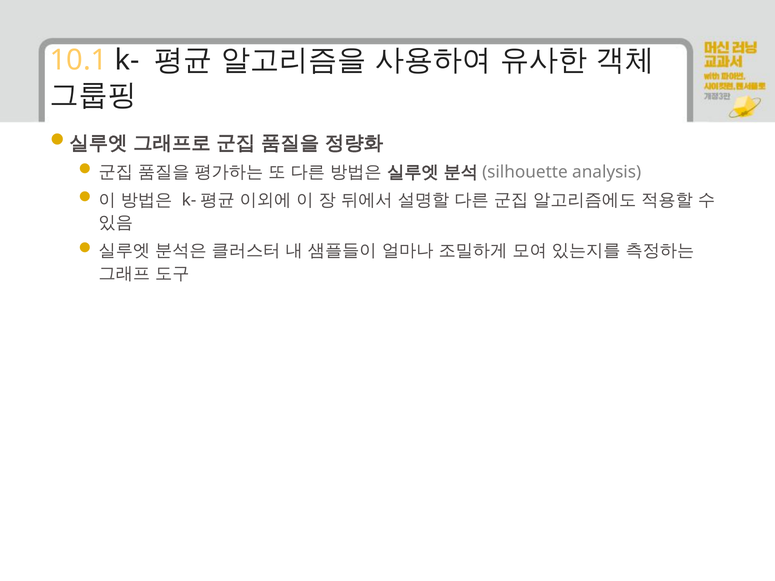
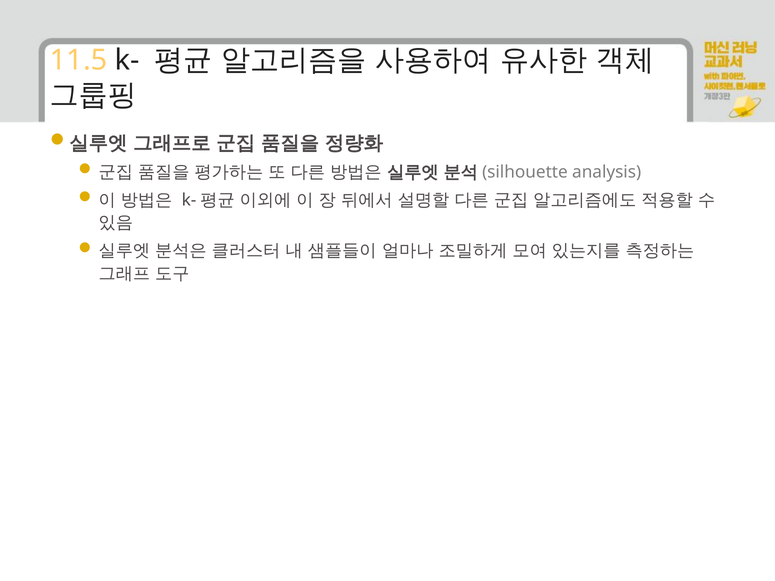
10.1: 10.1 -> 11.5
